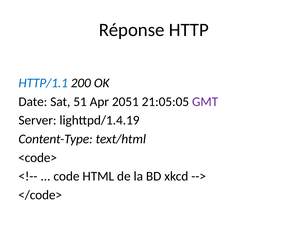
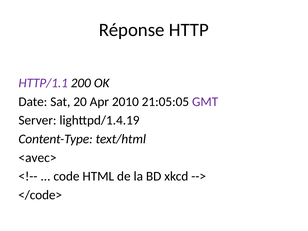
HTTP/1.1 colour: blue -> purple
51: 51 -> 20
2051: 2051 -> 2010
<code>: <code> -> <avec>
